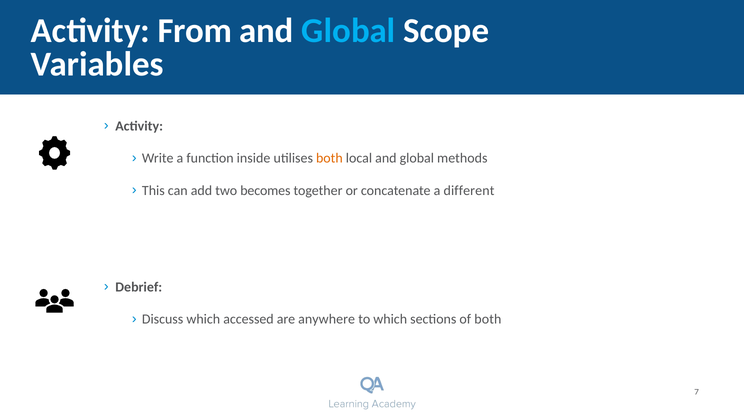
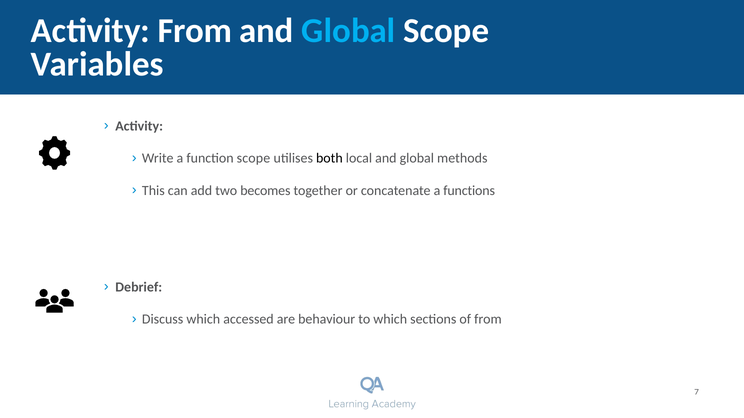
function inside: inside -> scope
both at (329, 158) colour: orange -> black
different: different -> functions
anywhere: anywhere -> behaviour
of both: both -> from
